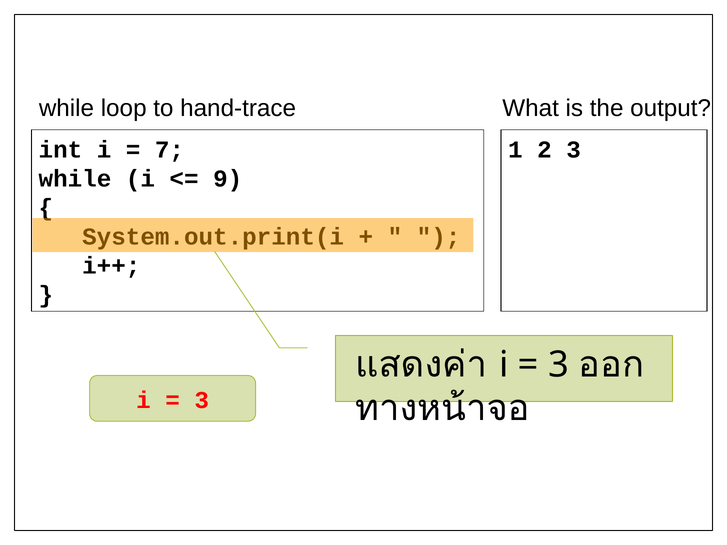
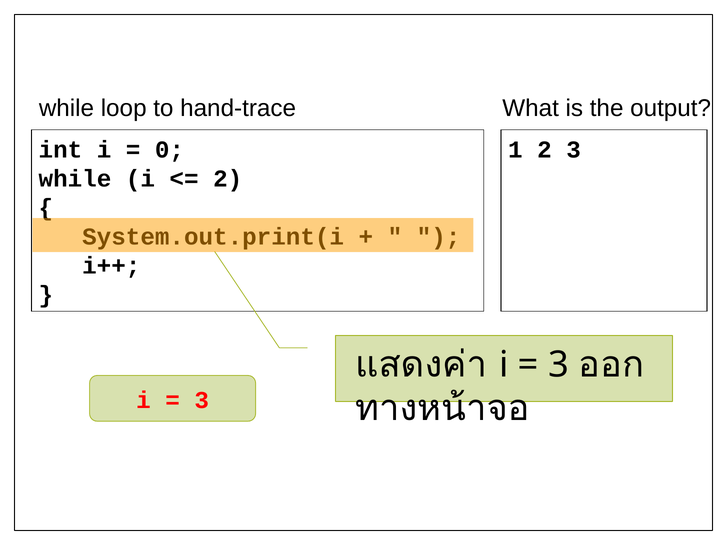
7: 7 -> 0
9 at (228, 179): 9 -> 2
